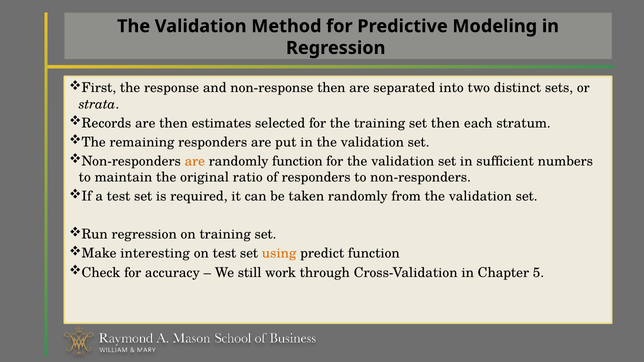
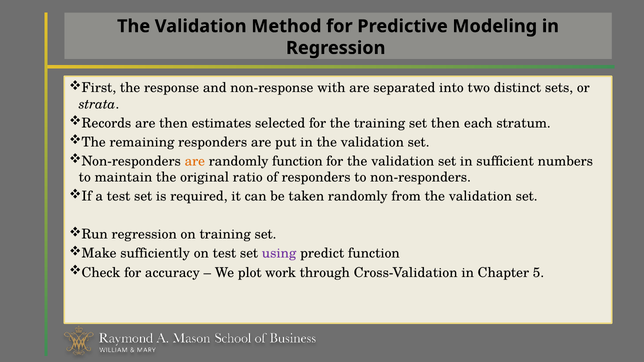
non-response then: then -> with
interesting: interesting -> sufficiently
using colour: orange -> purple
still: still -> plot
